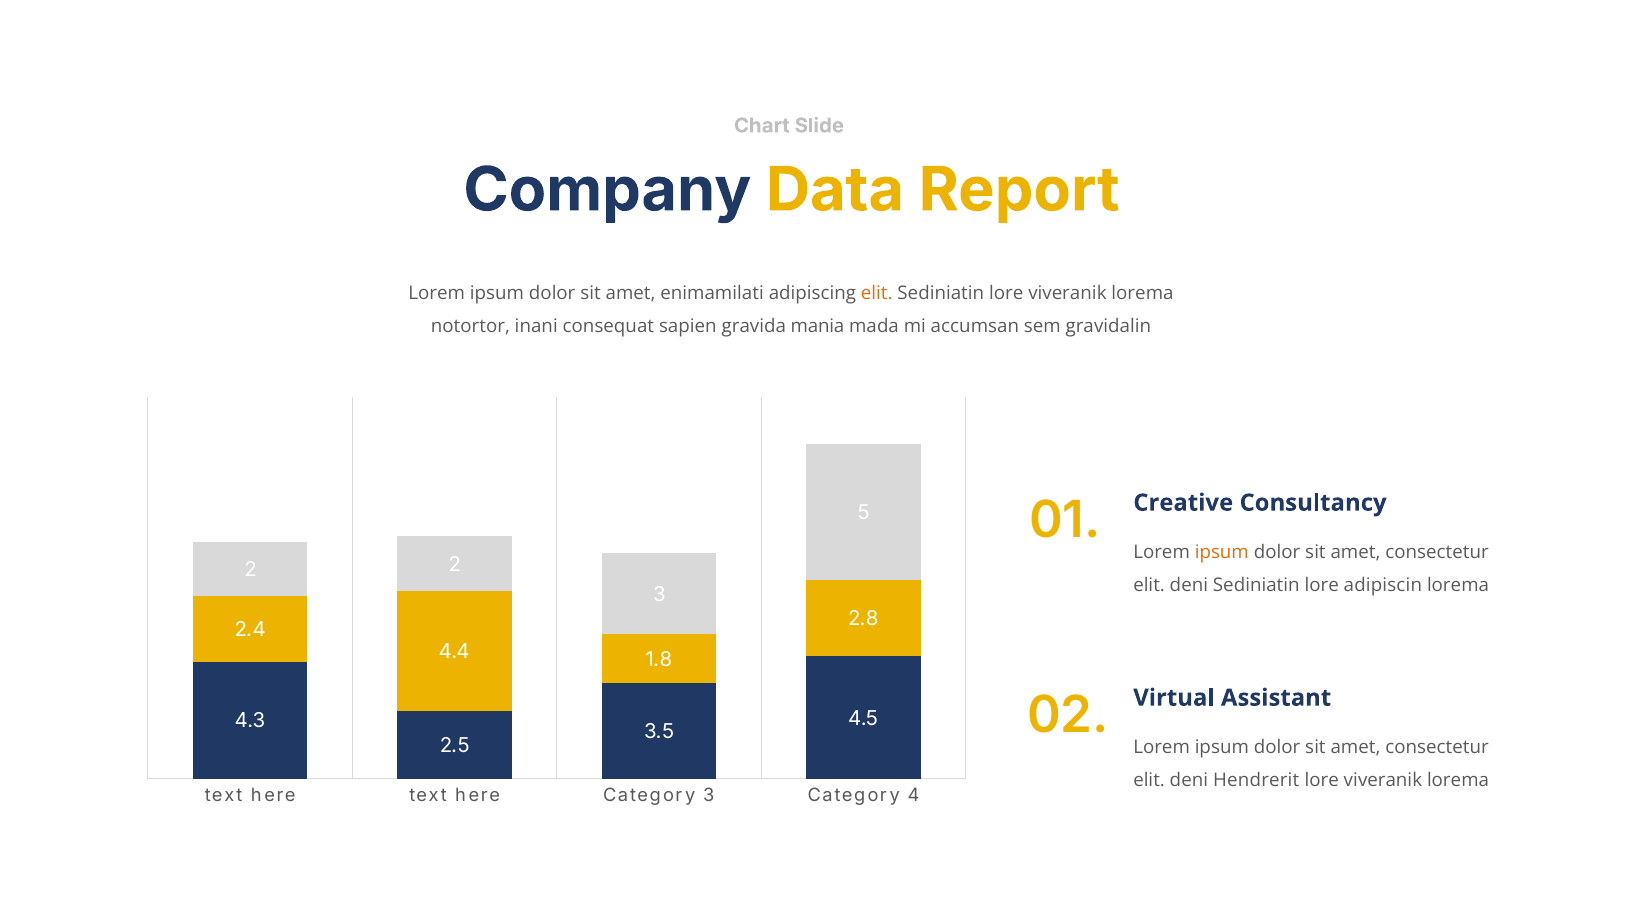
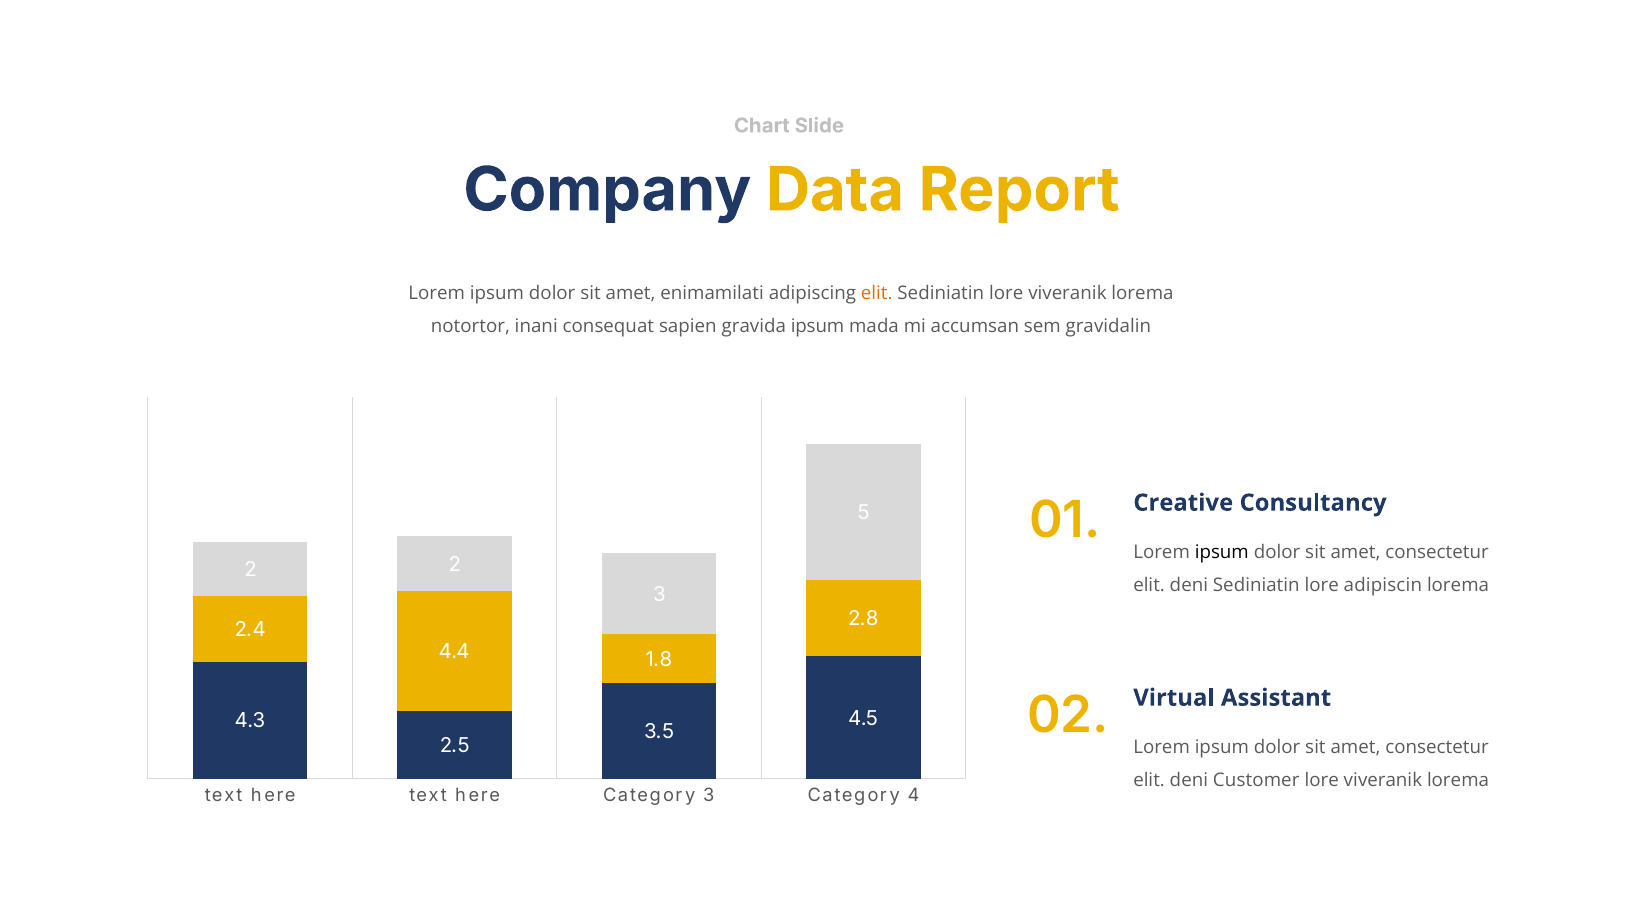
gravida mania: mania -> ipsum
ipsum at (1222, 552) colour: orange -> black
Hendrerit: Hendrerit -> Customer
